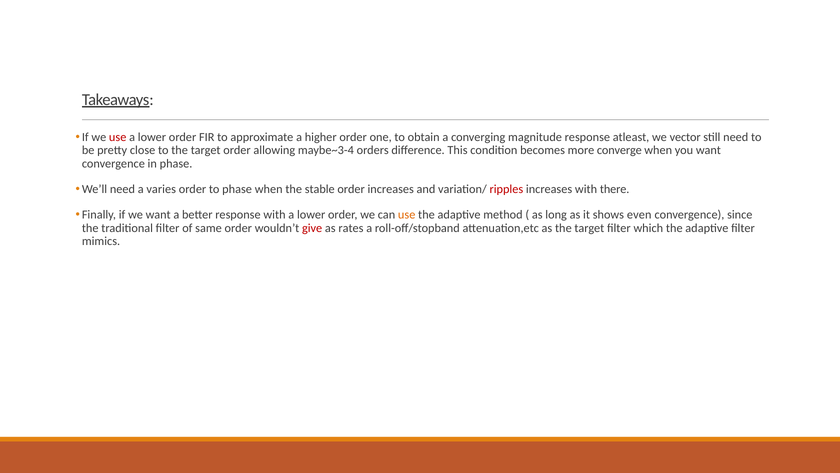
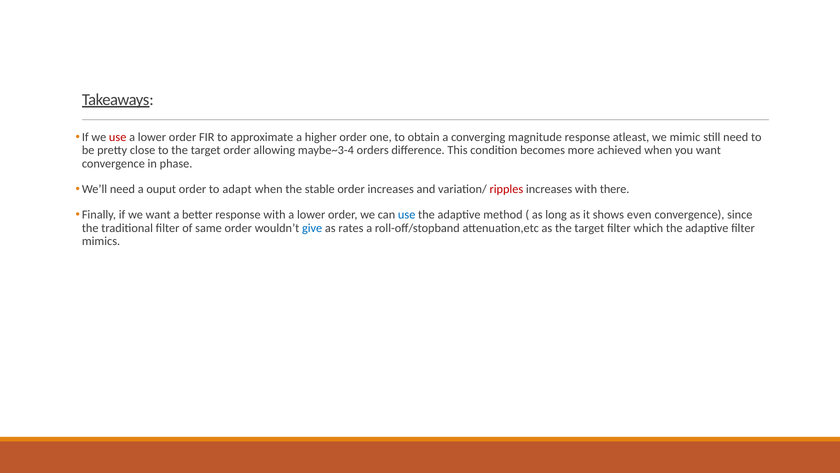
vector: vector -> mimic
converge: converge -> achieved
varies: varies -> ouput
to phase: phase -> adapt
use at (407, 214) colour: orange -> blue
give colour: red -> blue
